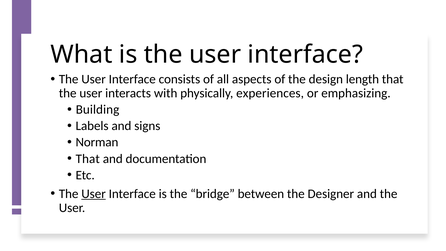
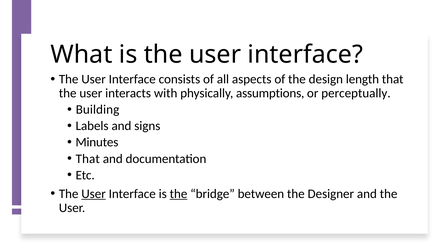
experiences: experiences -> assumptions
emphasizing: emphasizing -> perceptually
Norman: Norman -> Minutes
the at (179, 194) underline: none -> present
